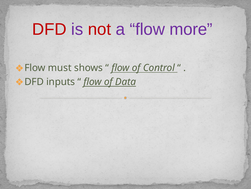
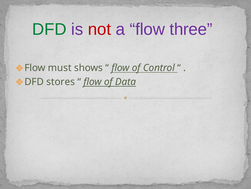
DFD at (49, 29) colour: red -> green
more: more -> three
inputs: inputs -> stores
